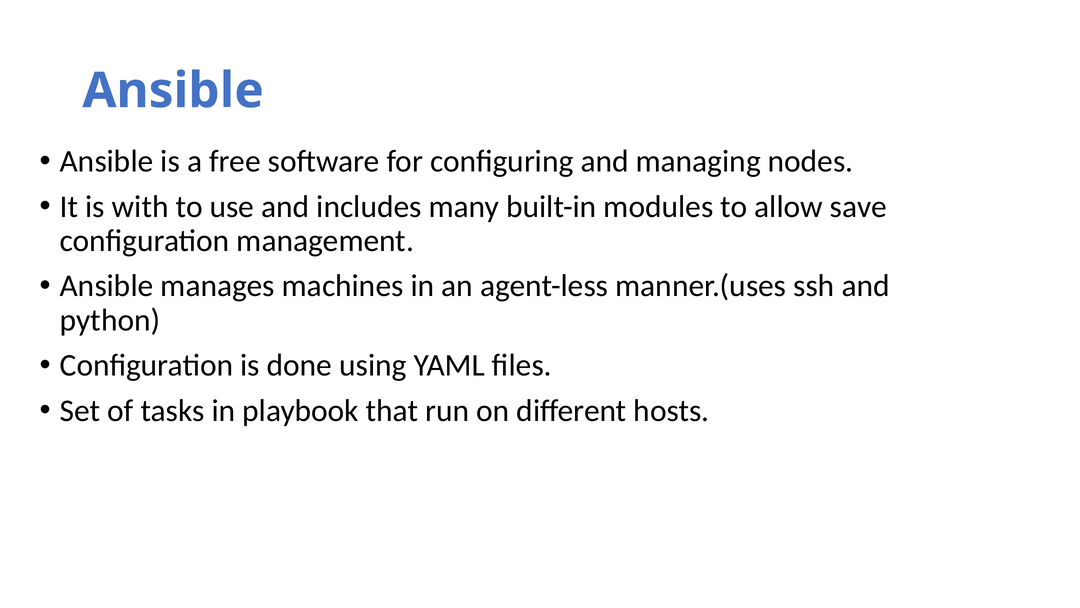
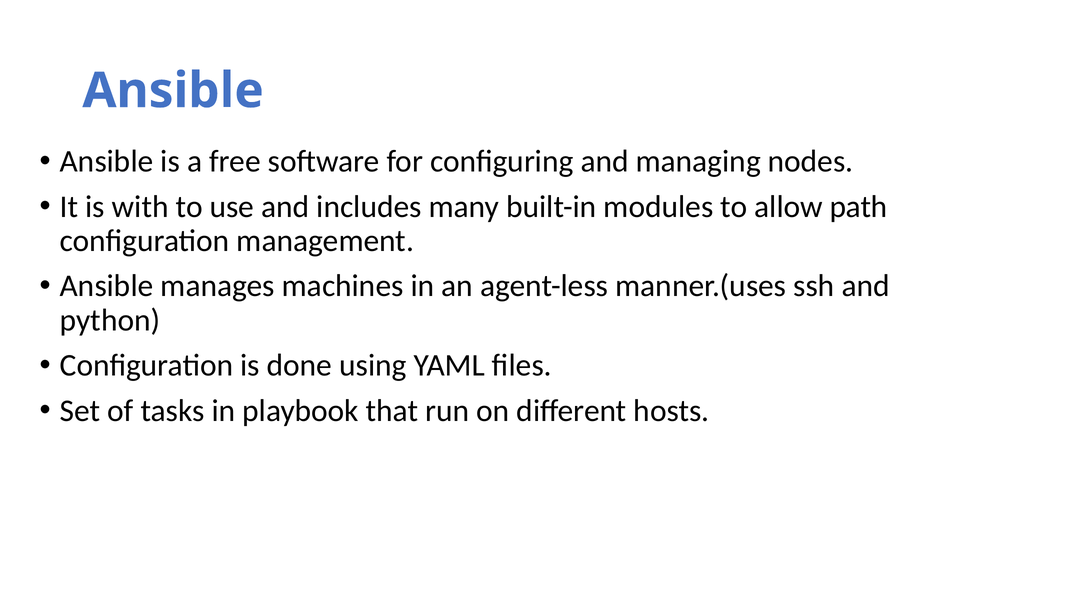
save: save -> path
